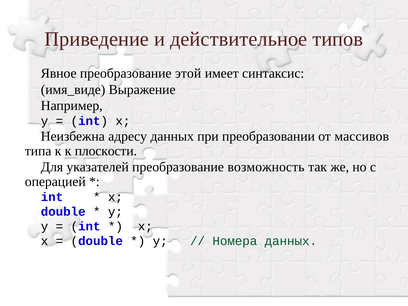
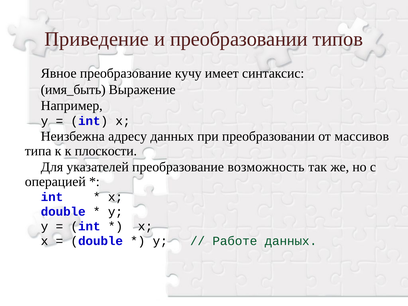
и действительное: действительное -> преобразовании
этой: этой -> кучу
имя_виде: имя_виде -> имя_быть
Номера: Номера -> Работе
